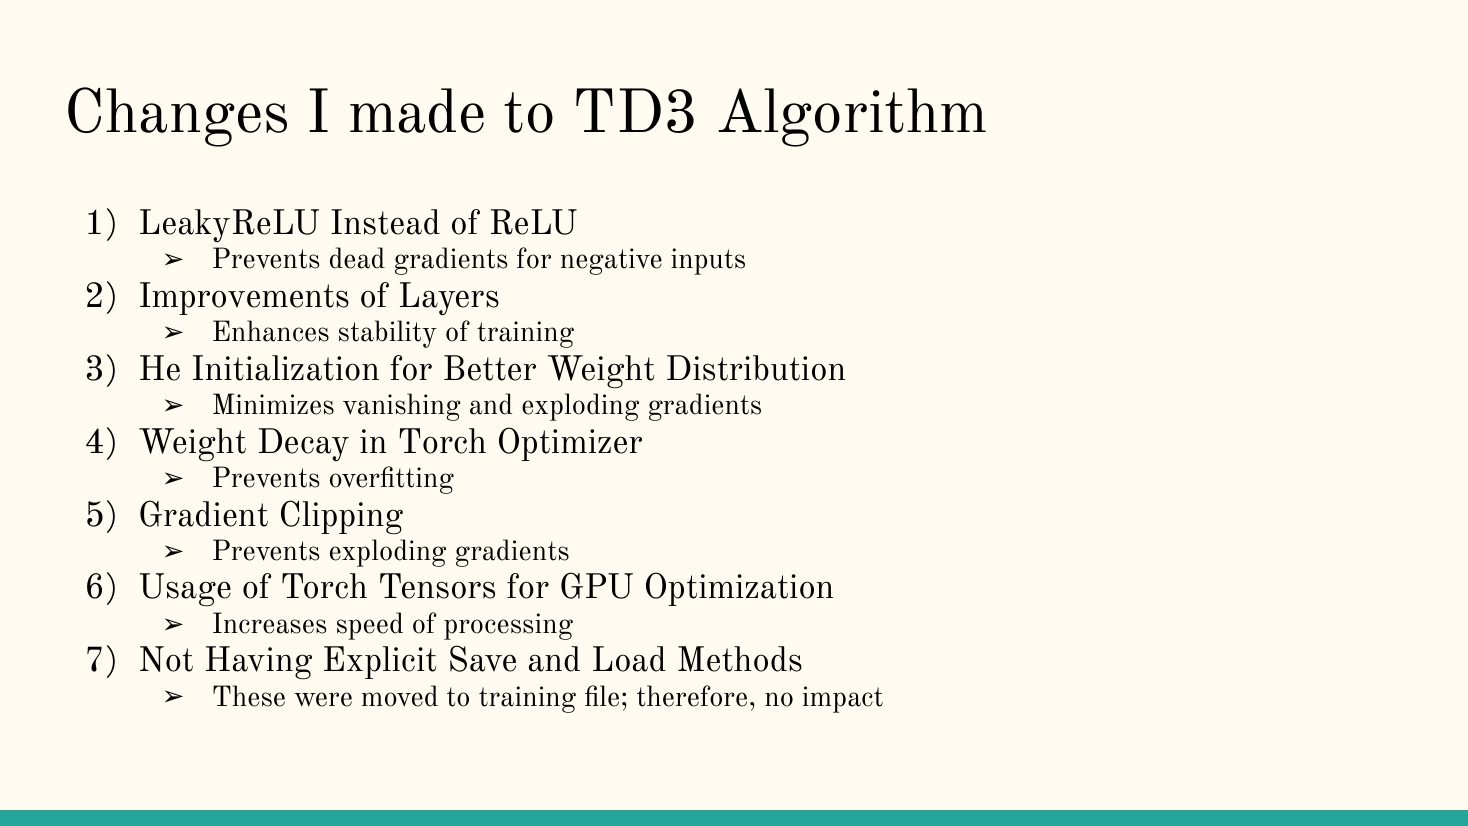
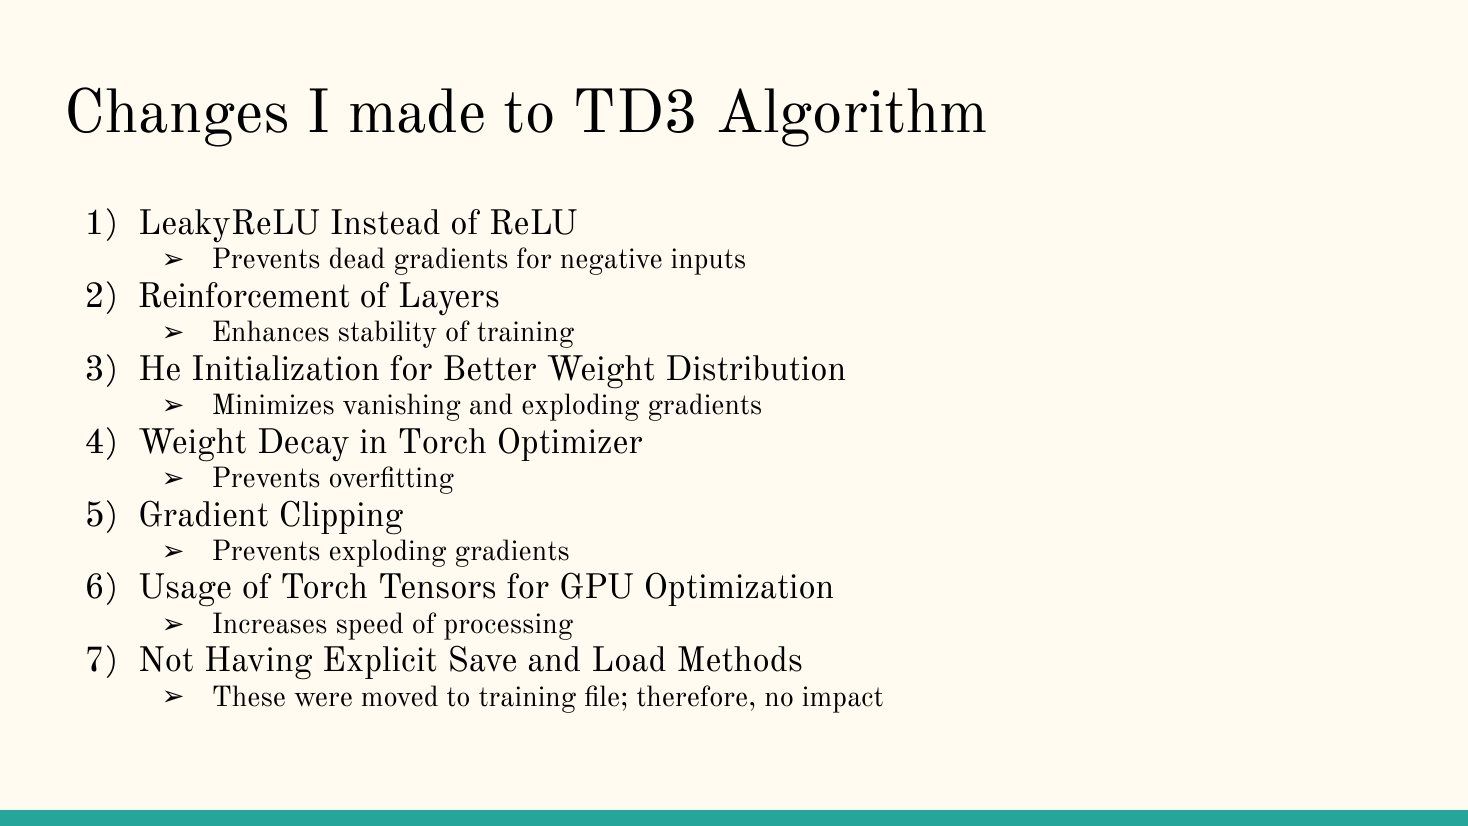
Improvements: Improvements -> Reinforcement
